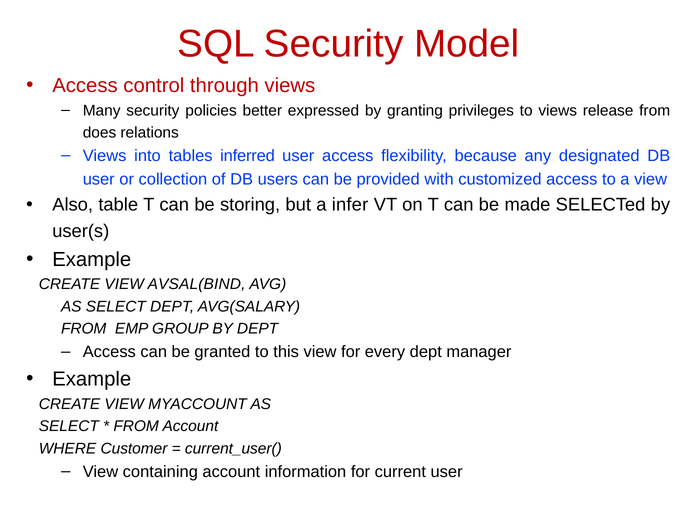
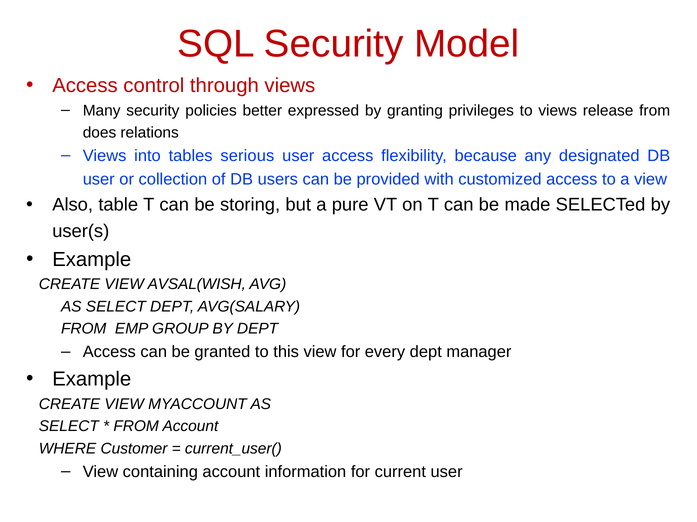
inferred: inferred -> serious
infer: infer -> pure
AVSAL(BIND: AVSAL(BIND -> AVSAL(WISH
